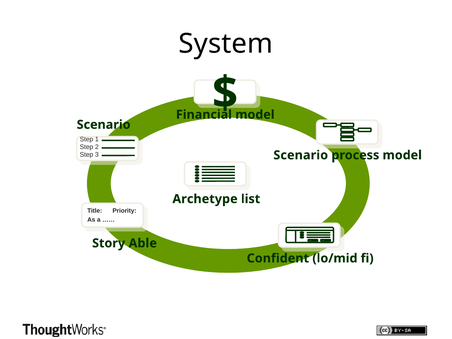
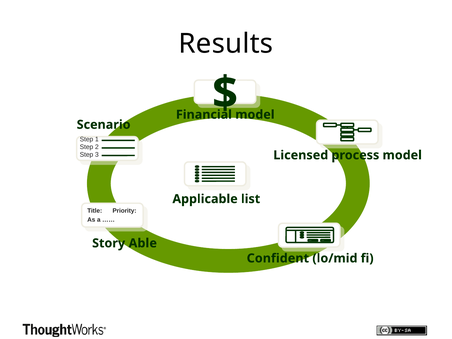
System: System -> Results
Scenario at (301, 155): Scenario -> Licensed
Archetype: Archetype -> Applicable
